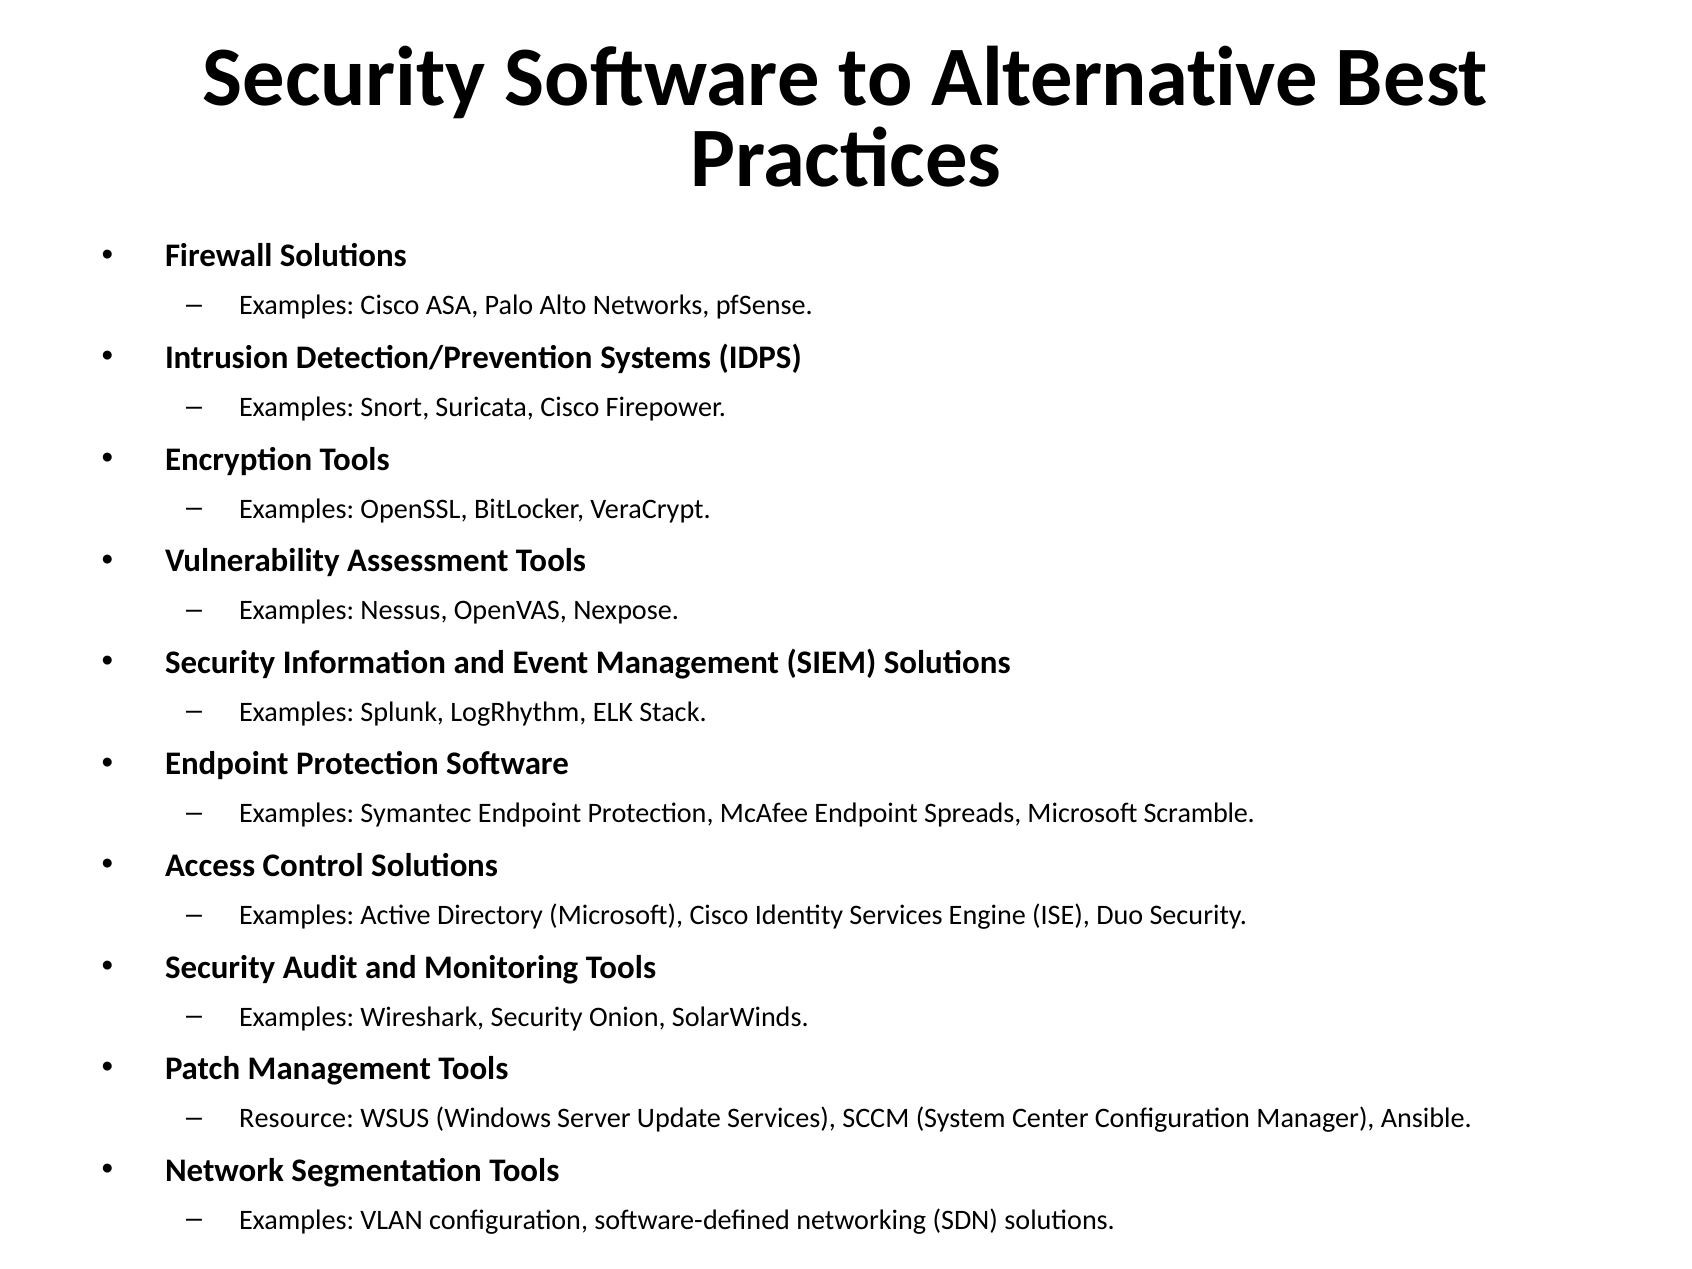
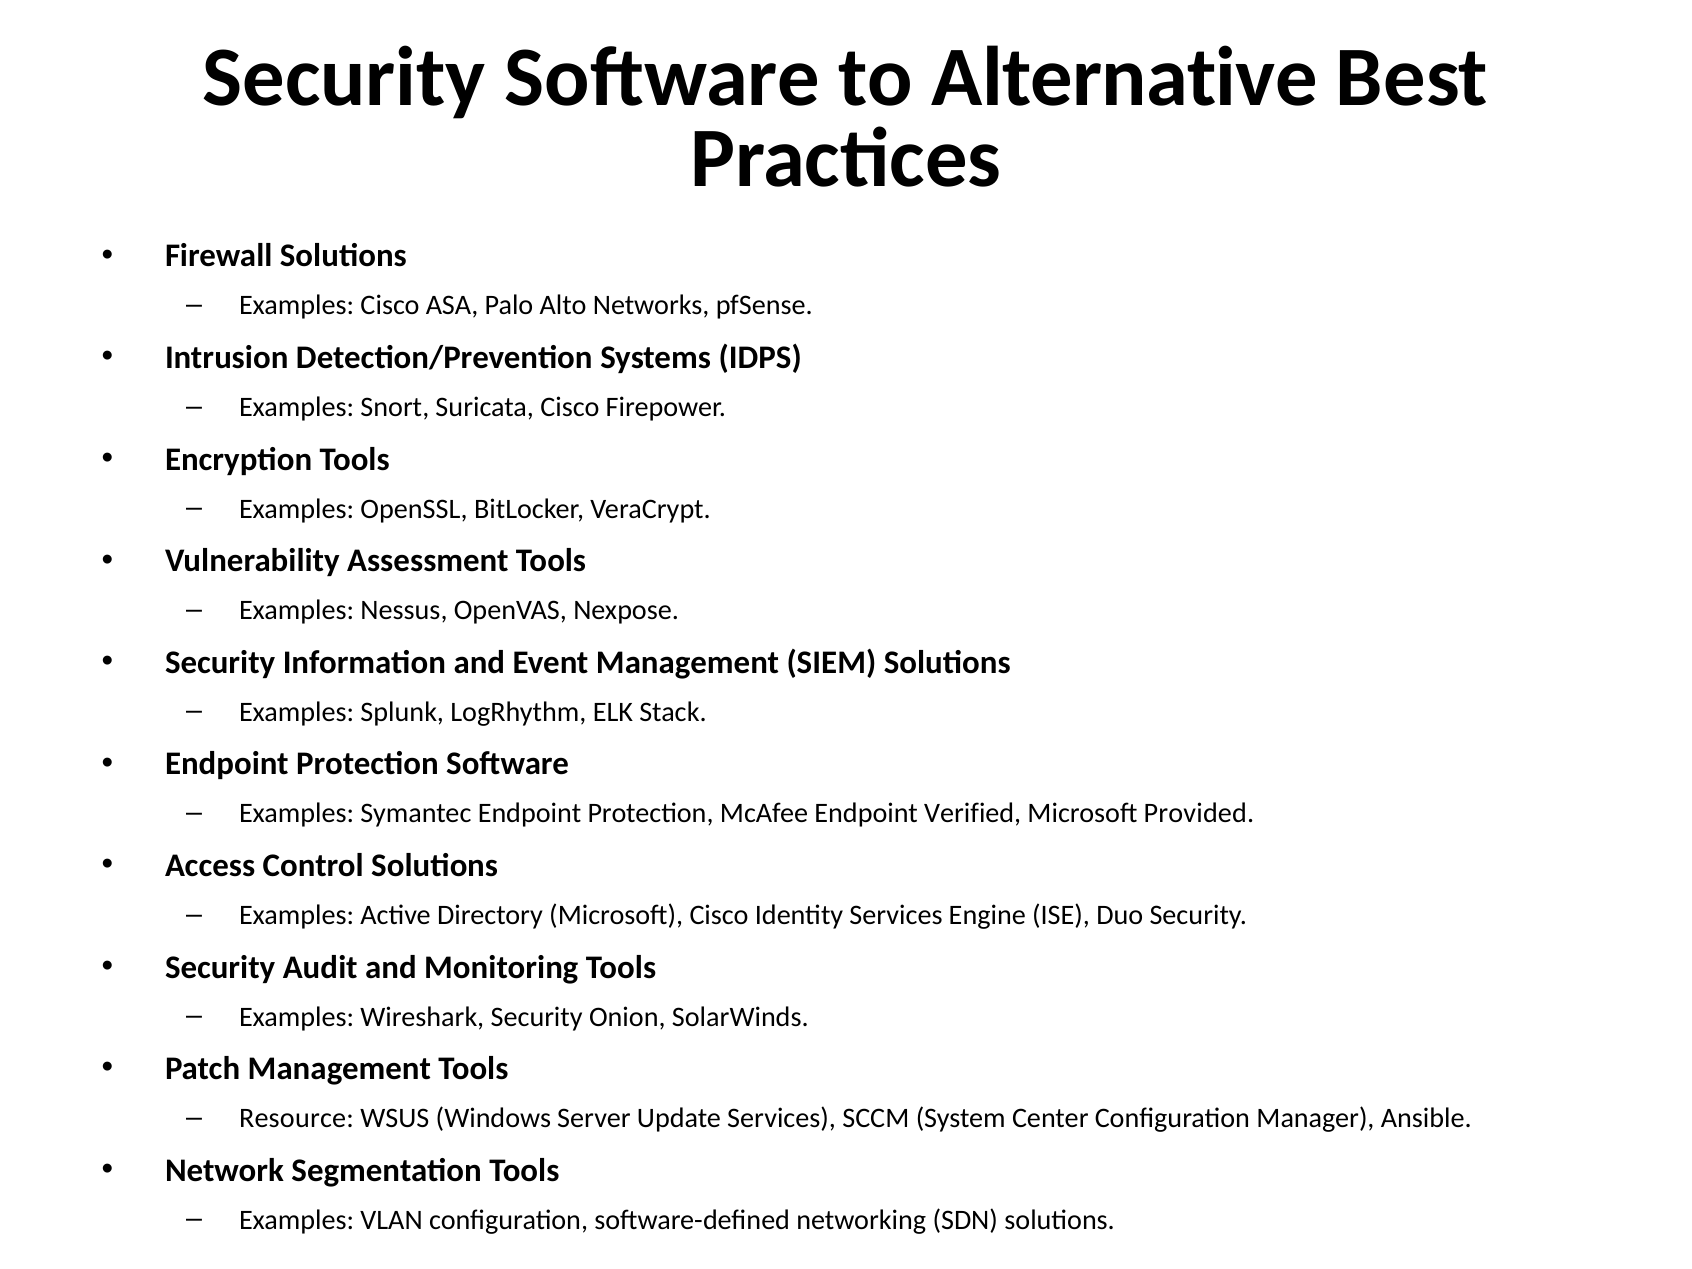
Spreads: Spreads -> Verified
Scramble: Scramble -> Provided
